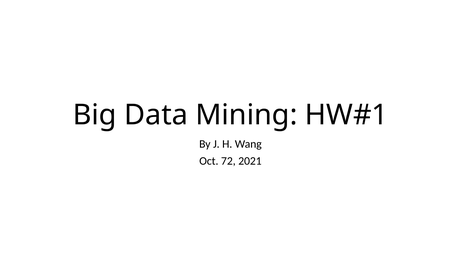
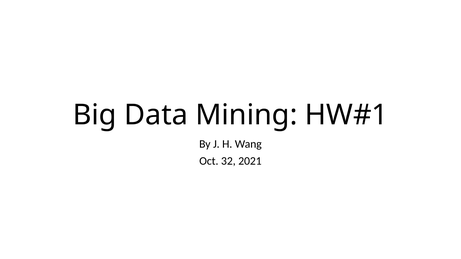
72: 72 -> 32
